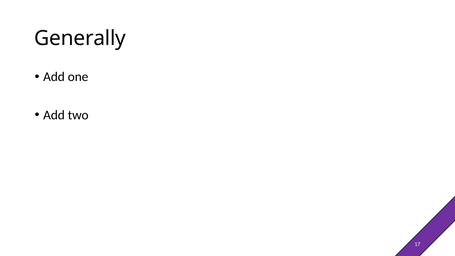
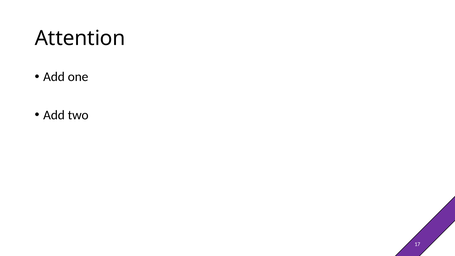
Generally: Generally -> Attention
